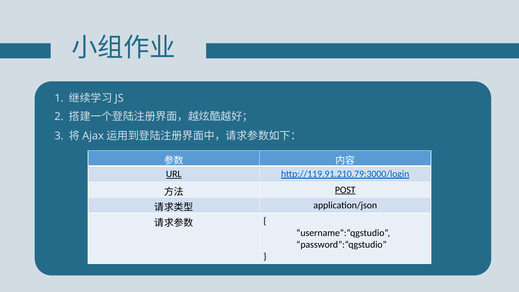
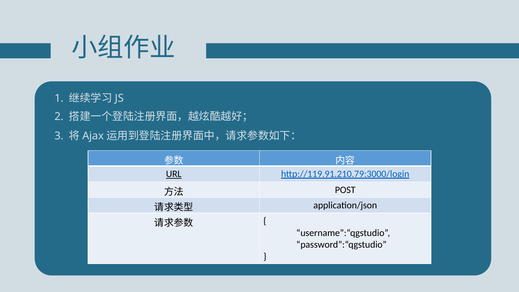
POST underline: present -> none
